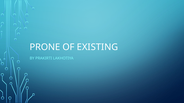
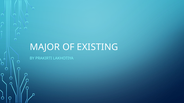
PRONE: PRONE -> MAJOR
